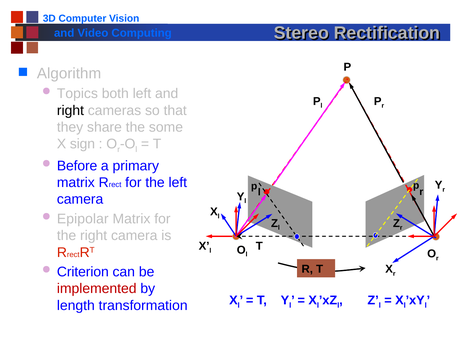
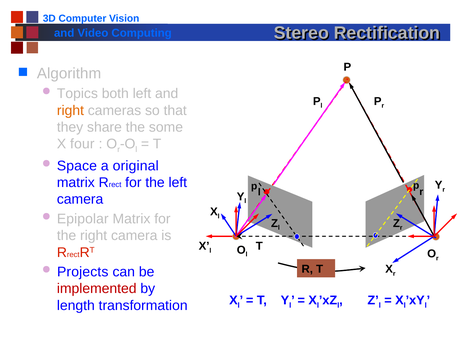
right at (70, 110) colour: black -> orange
sign: sign -> four
Before: Before -> Space
primary: primary -> original
Criterion: Criterion -> Projects
